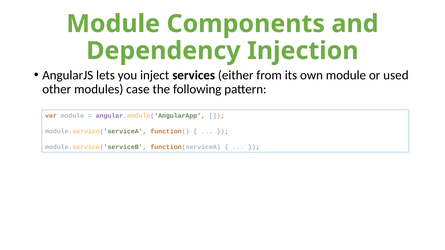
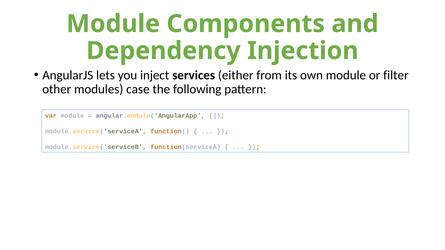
used: used -> filter
